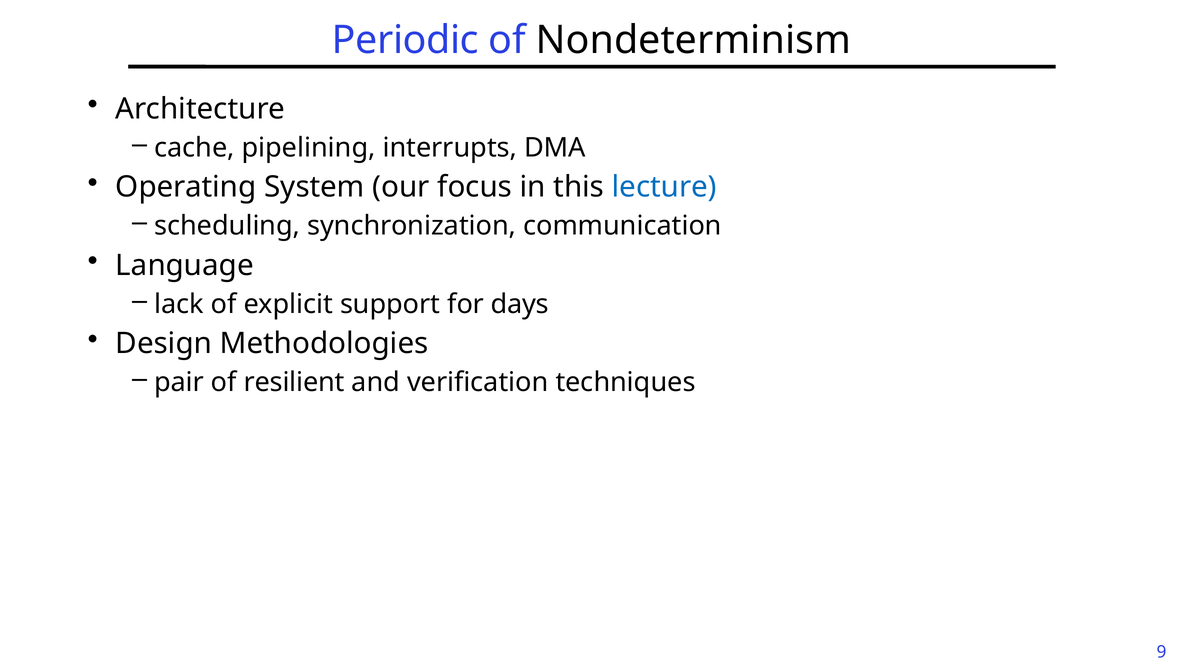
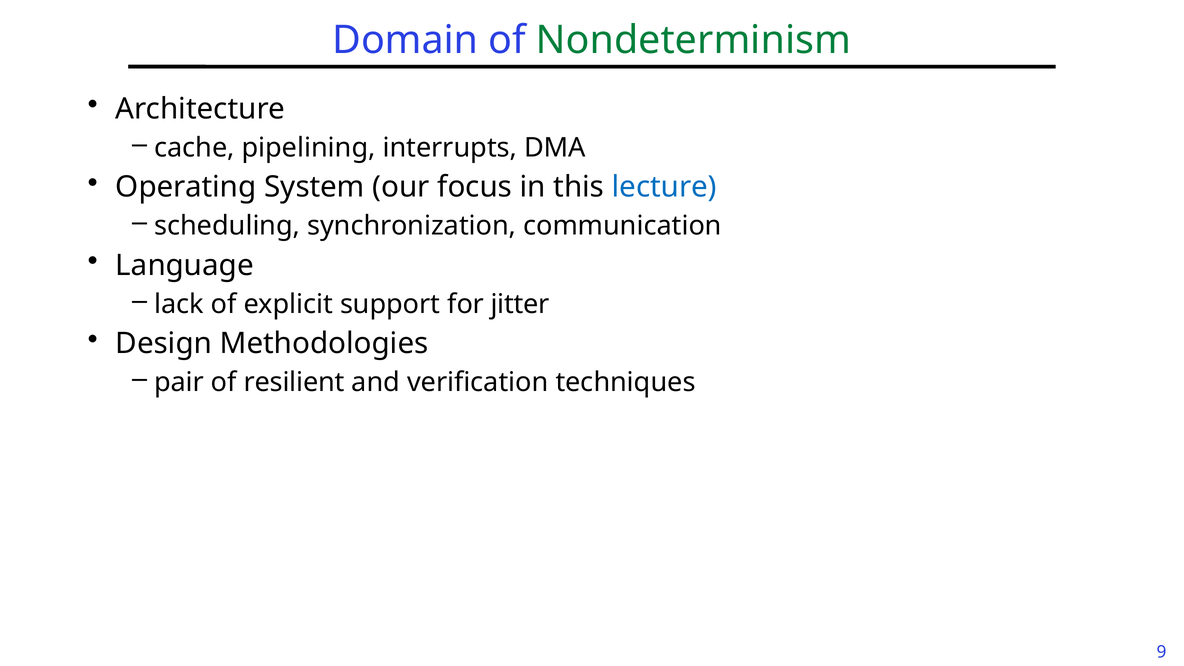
Periodic: Periodic -> Domain
Nondeterminism colour: black -> green
days: days -> jitter
